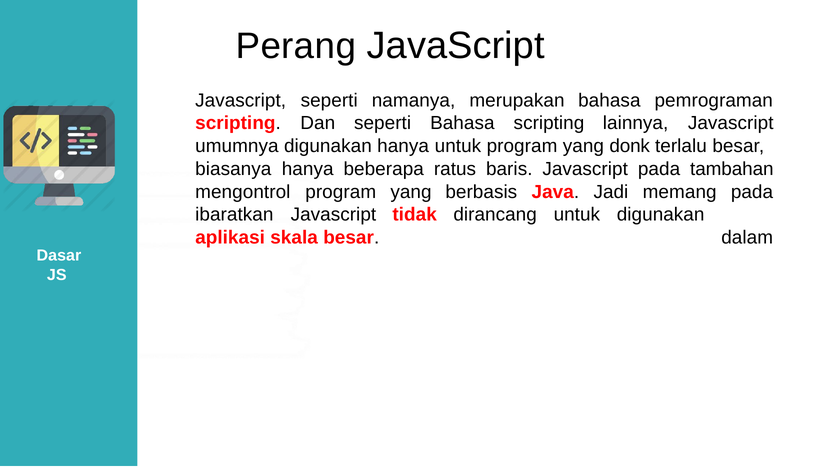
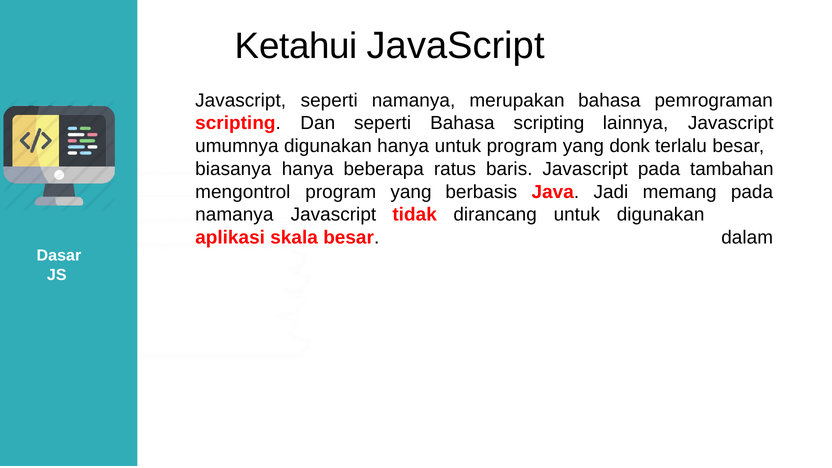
Perang: Perang -> Ketahui
ibaratkan at (234, 215): ibaratkan -> namanya
